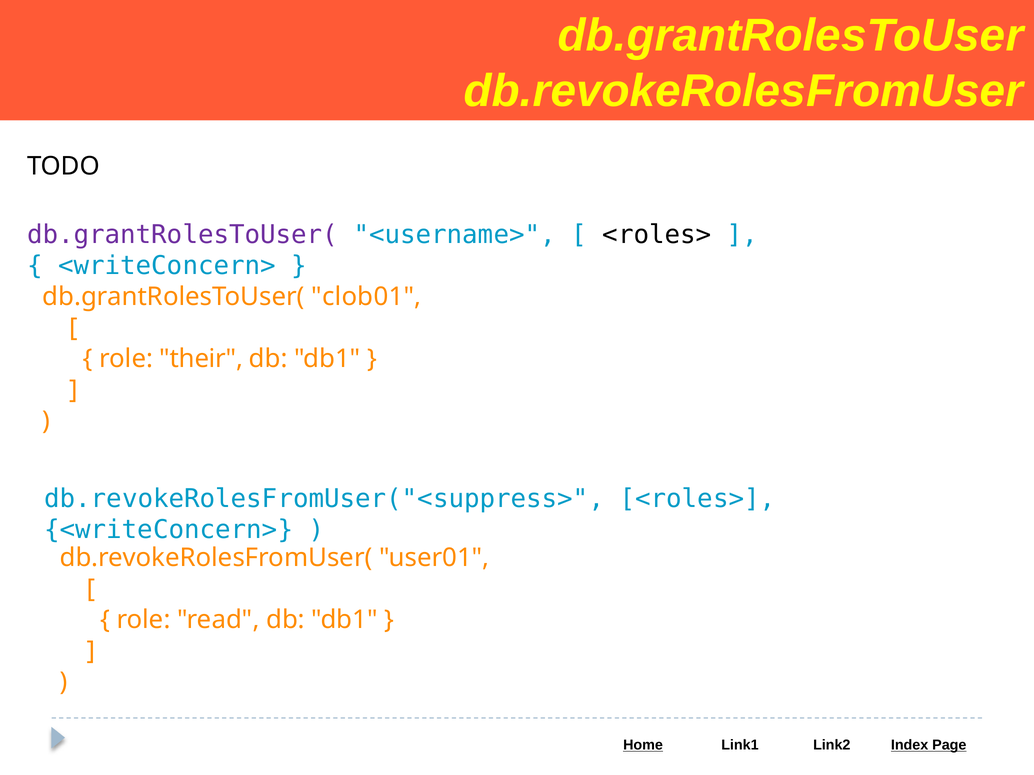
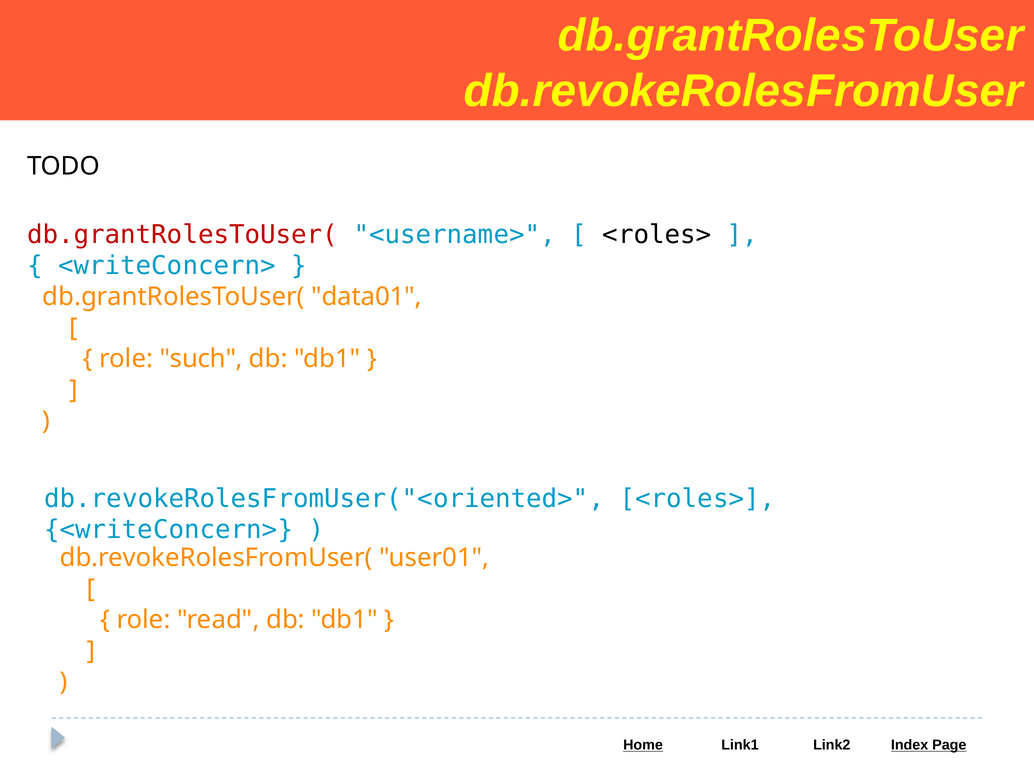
db.grantRolesToUser( at (183, 235) colour: purple -> red
clob01: clob01 -> data01
their: their -> such
db.revokeRolesFromUser("<suppress>: db.revokeRolesFromUser("<suppress> -> db.revokeRolesFromUser("<oriented>
